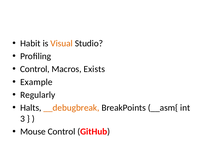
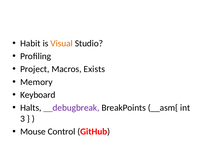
Control at (35, 69): Control -> Project
Example: Example -> Memory
Regularly: Regularly -> Keyboard
__debugbreak colour: orange -> purple
